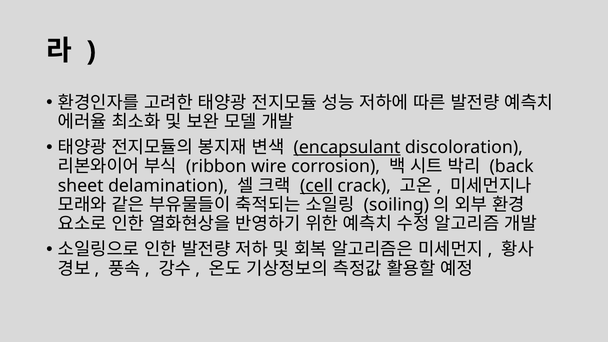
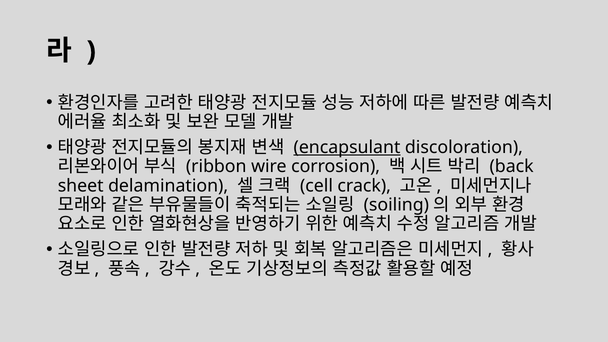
cell underline: present -> none
